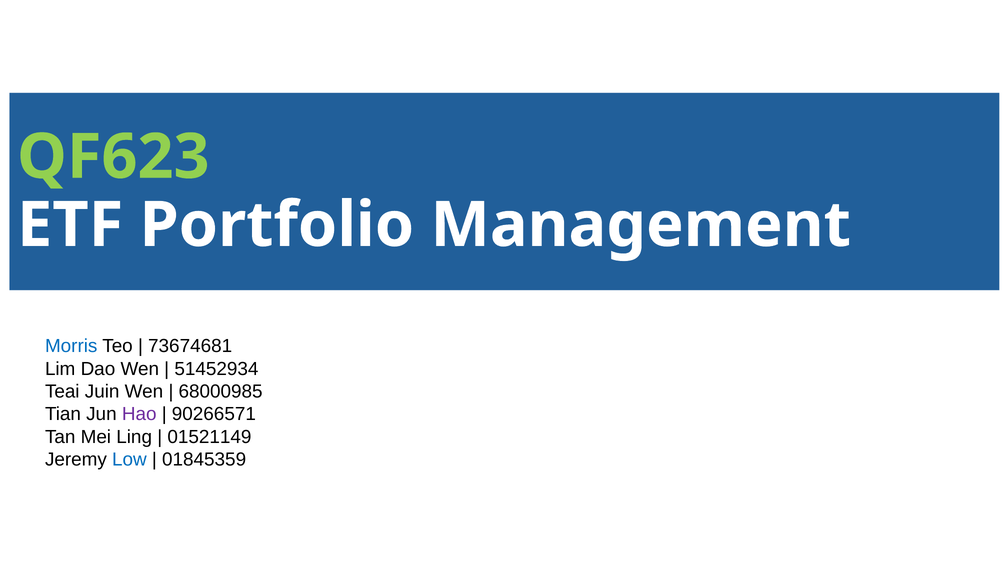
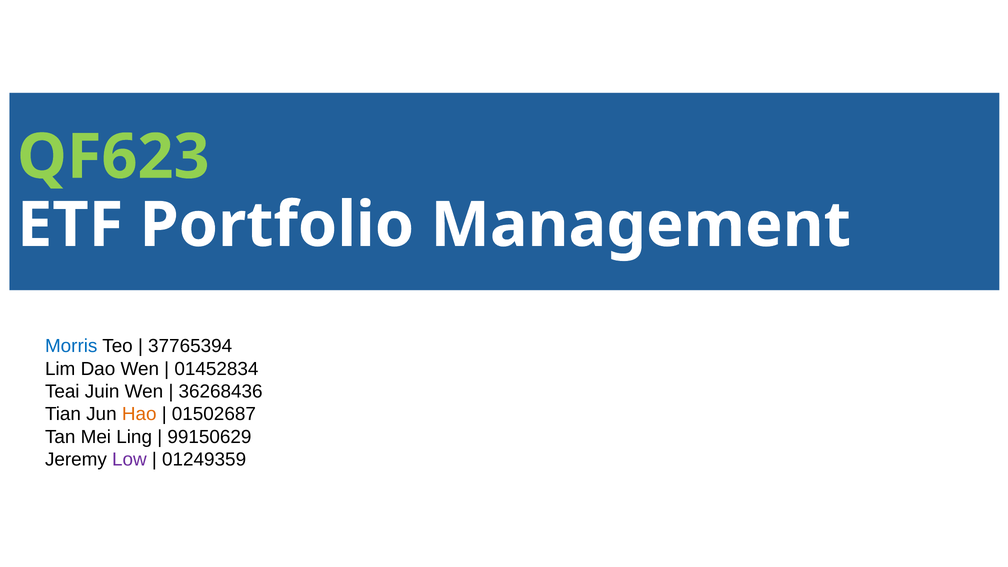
73674681: 73674681 -> 37765394
51452934: 51452934 -> 01452834
68000985: 68000985 -> 36268436
Hao colour: purple -> orange
90266571: 90266571 -> 01502687
01521149: 01521149 -> 99150629
Low colour: blue -> purple
01845359: 01845359 -> 01249359
